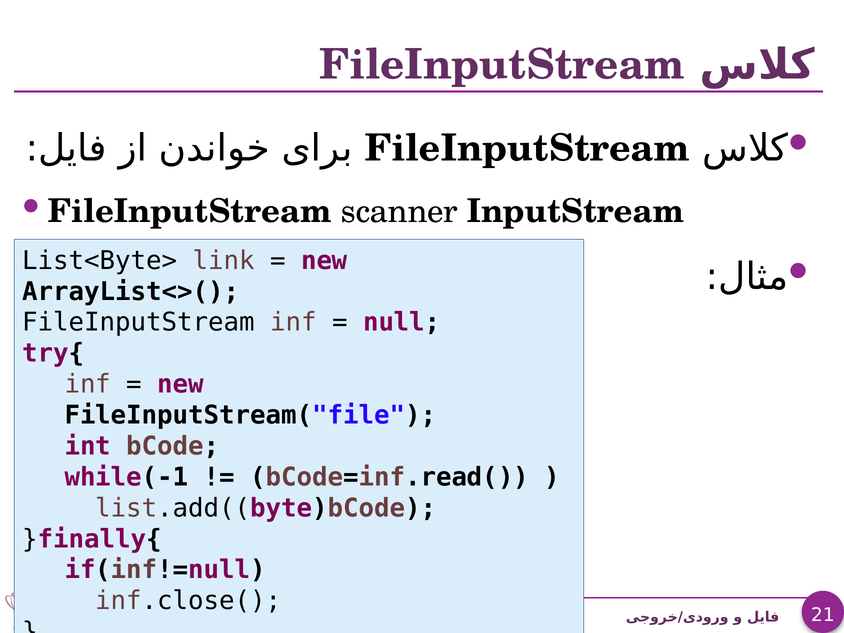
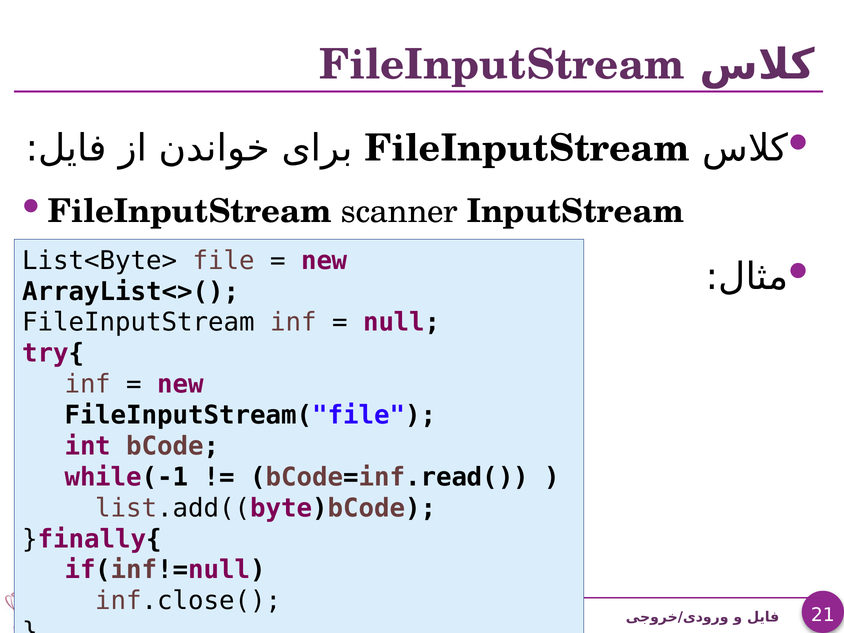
link: link -> file
